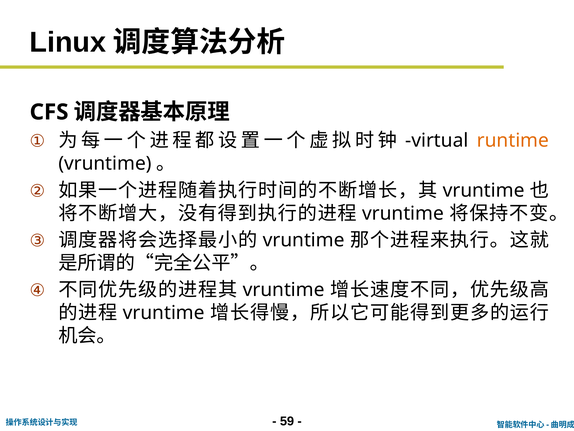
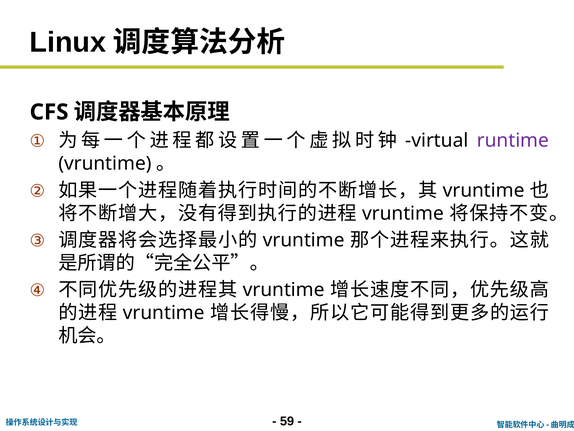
runtime colour: orange -> purple
